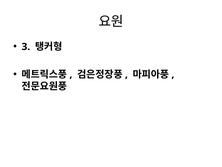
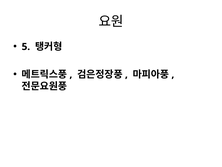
3: 3 -> 5
